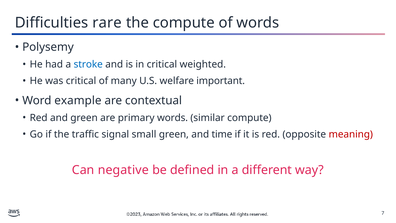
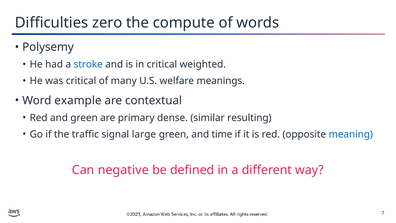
rare: rare -> zero
important: important -> meanings
primary words: words -> dense
similar compute: compute -> resulting
small: small -> large
meaning colour: red -> blue
